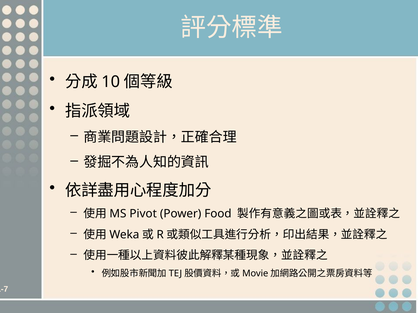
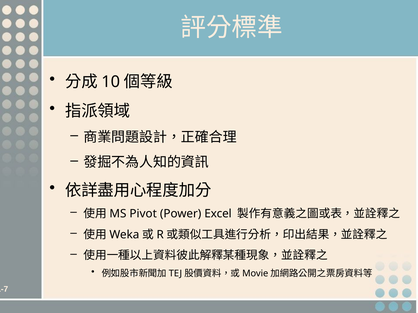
Food: Food -> Excel
